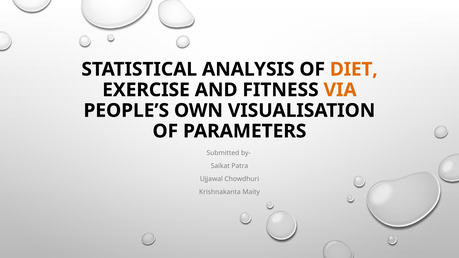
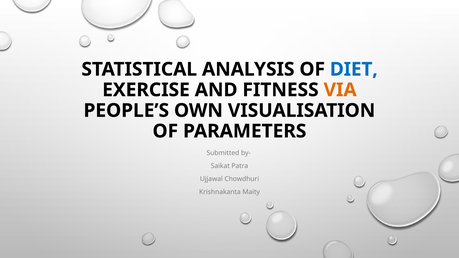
DIET colour: orange -> blue
